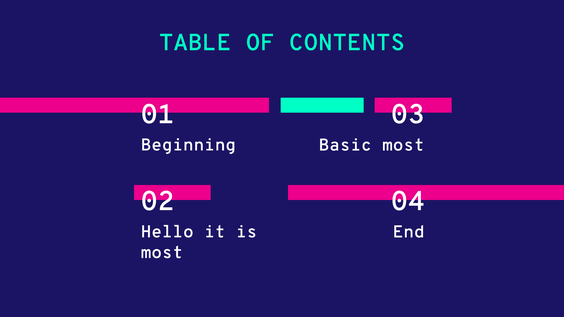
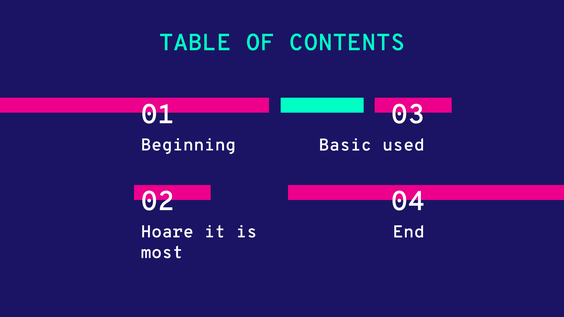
Basic most: most -> used
Hello: Hello -> Hoare
